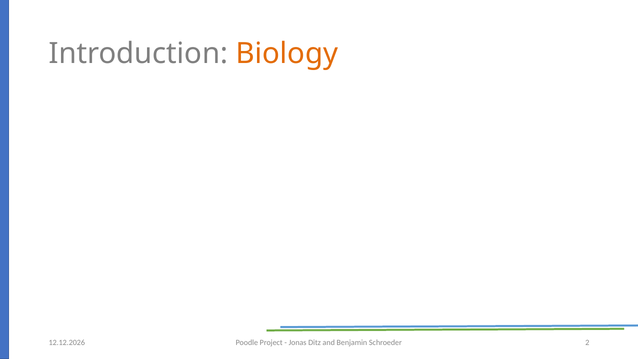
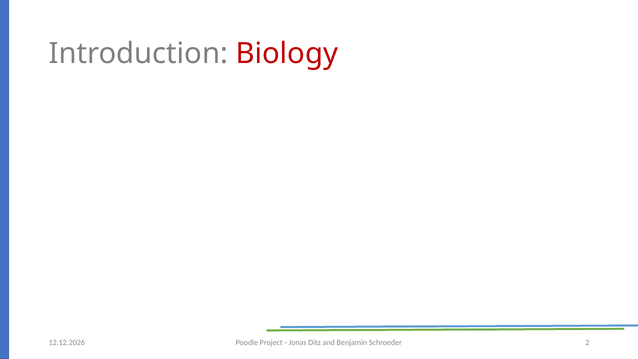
Biology colour: orange -> red
